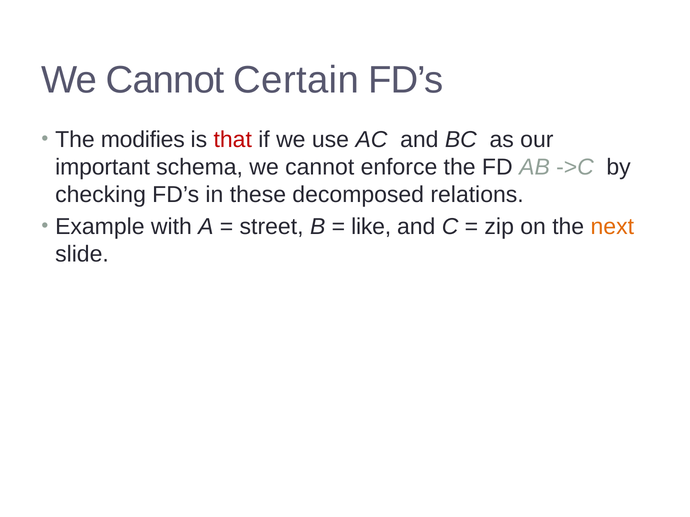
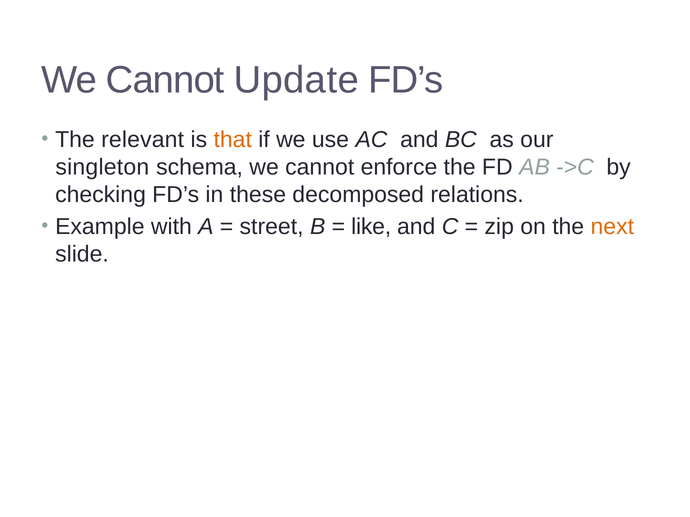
Certain: Certain -> Update
modifies: modifies -> relevant
that colour: red -> orange
important: important -> singleton
